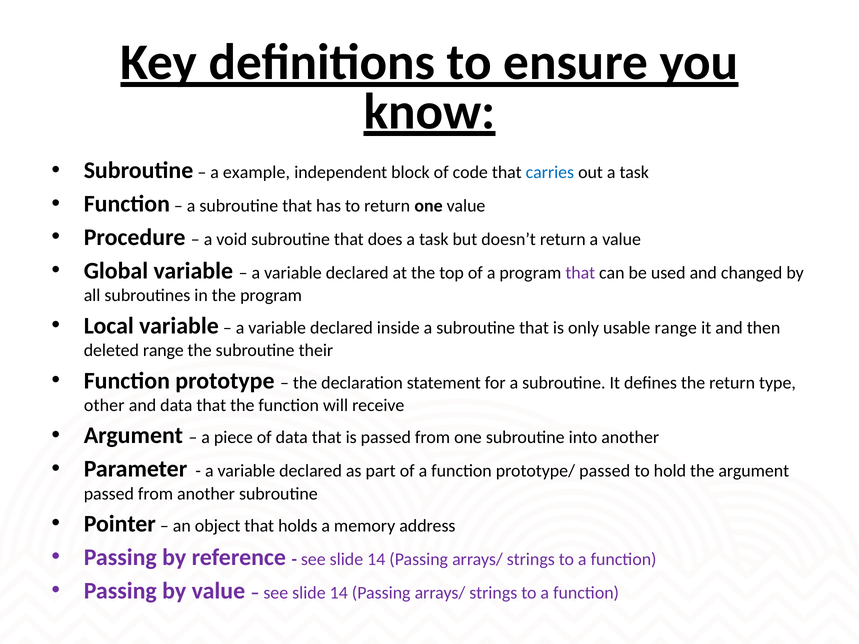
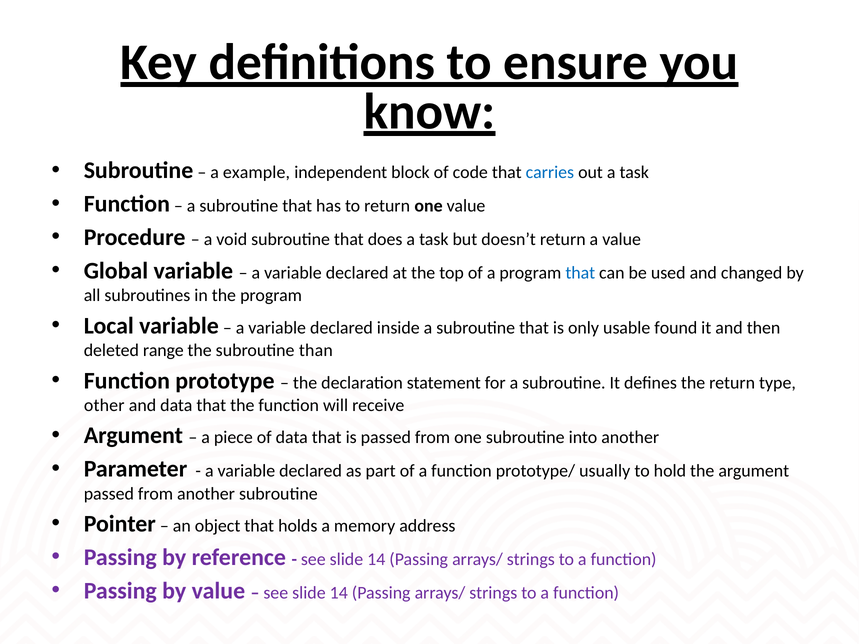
that at (580, 273) colour: purple -> blue
usable range: range -> found
their: their -> than
prototype/ passed: passed -> usually
